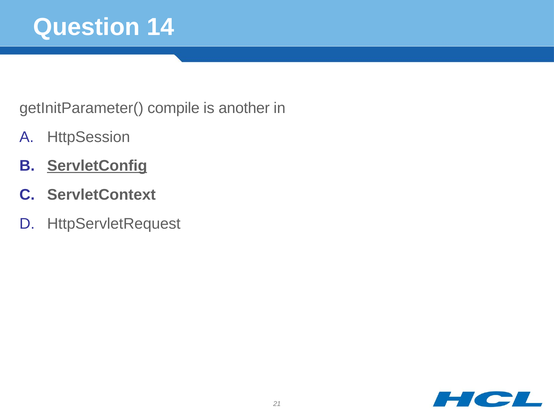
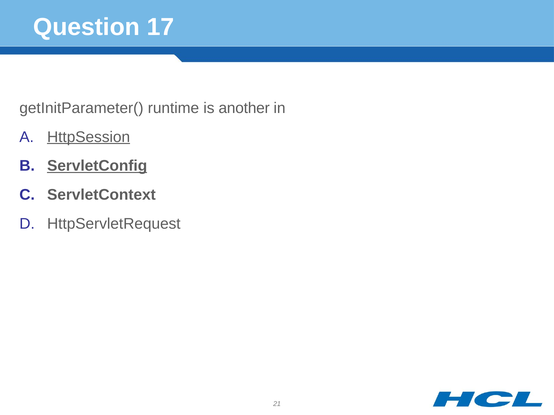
14: 14 -> 17
compile: compile -> runtime
HttpSession underline: none -> present
